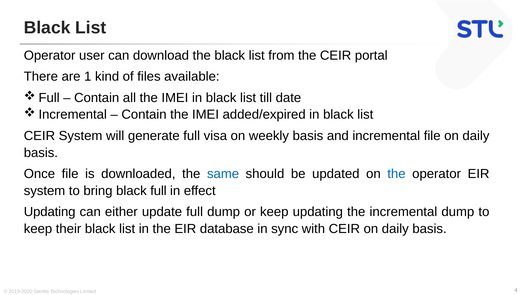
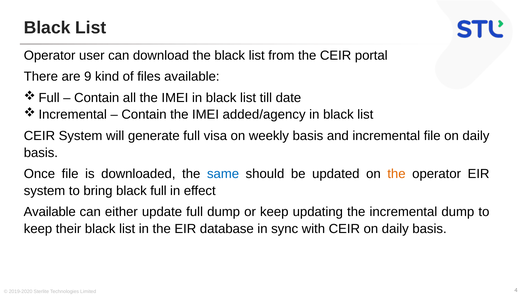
1: 1 -> 9
added/expired: added/expired -> added/agency
the at (396, 174) colour: blue -> orange
Updating at (50, 212): Updating -> Available
